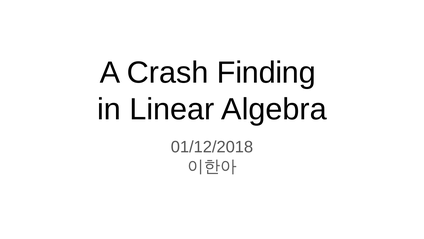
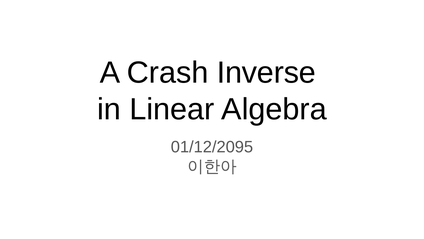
Finding: Finding -> Inverse
01/12/2018: 01/12/2018 -> 01/12/2095
